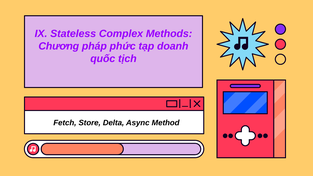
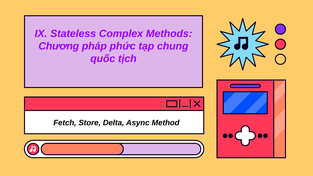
doanh: doanh -> chung
